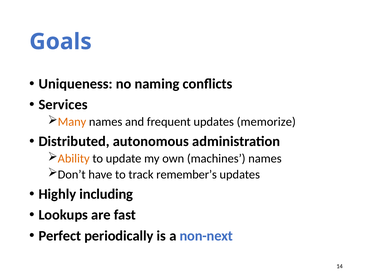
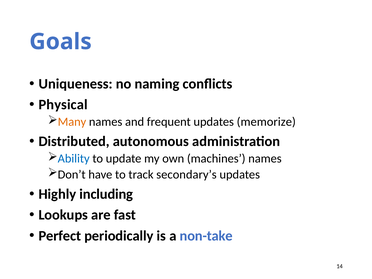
Services: Services -> Physical
Ability colour: orange -> blue
remember’s: remember’s -> secondary’s
non-next: non-next -> non-take
